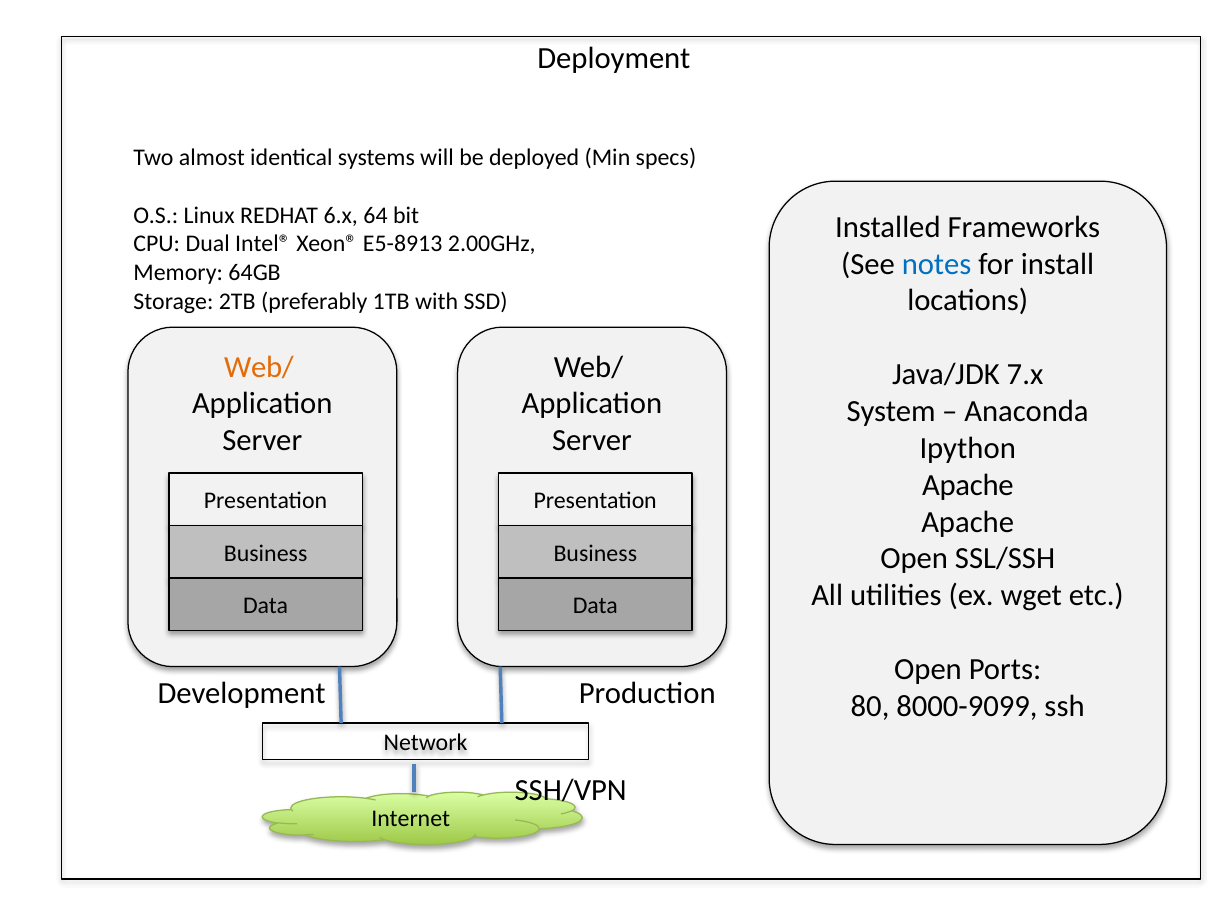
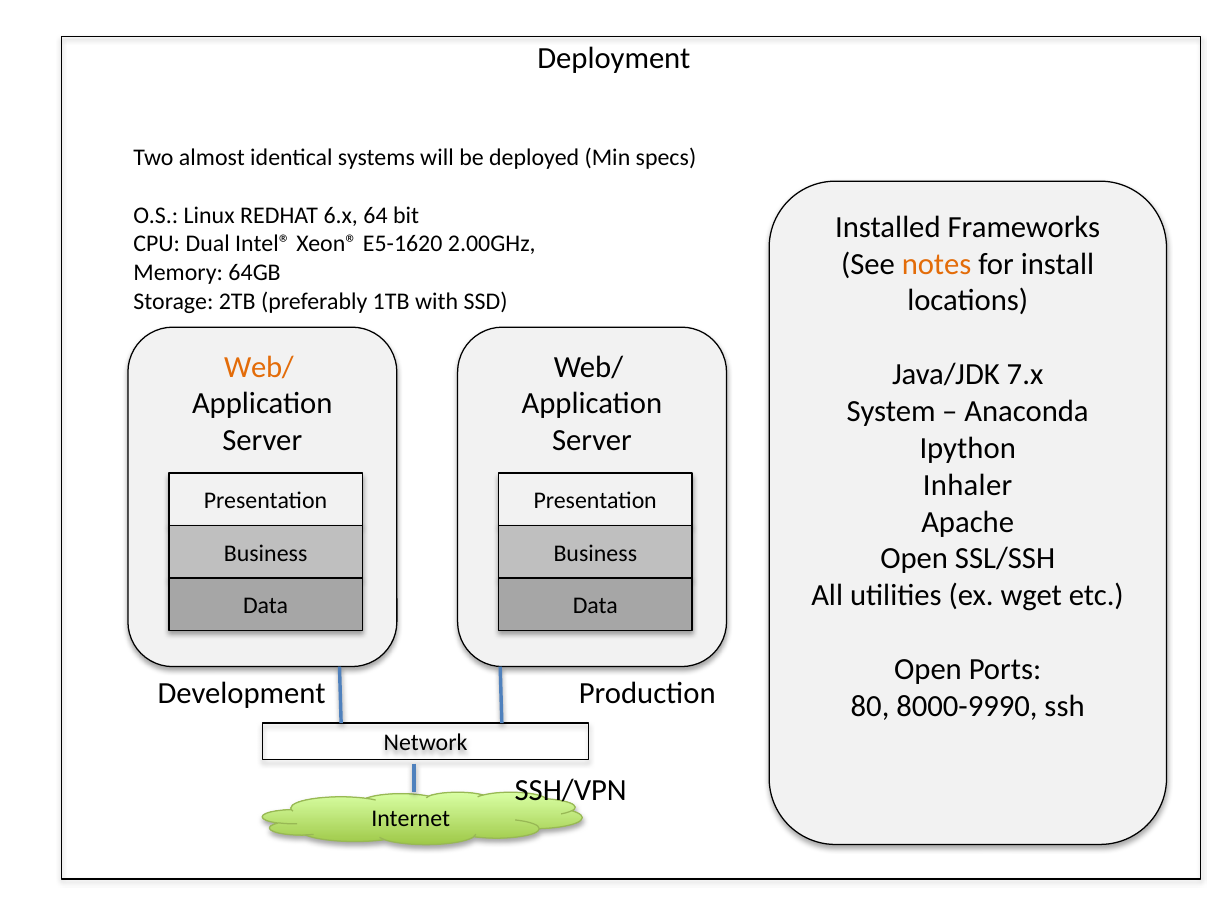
E5-8913: E5-8913 -> E5-1620
notes colour: blue -> orange
Apache at (968, 485): Apache -> Inhaler
8000-9099: 8000-9099 -> 8000-9990
